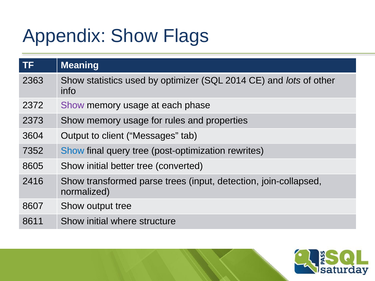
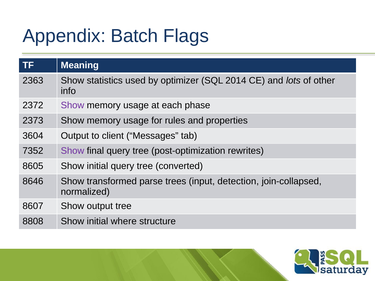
Appendix Show: Show -> Batch
Show at (73, 151) colour: blue -> purple
initial better: better -> query
2416: 2416 -> 8646
8611: 8611 -> 8808
